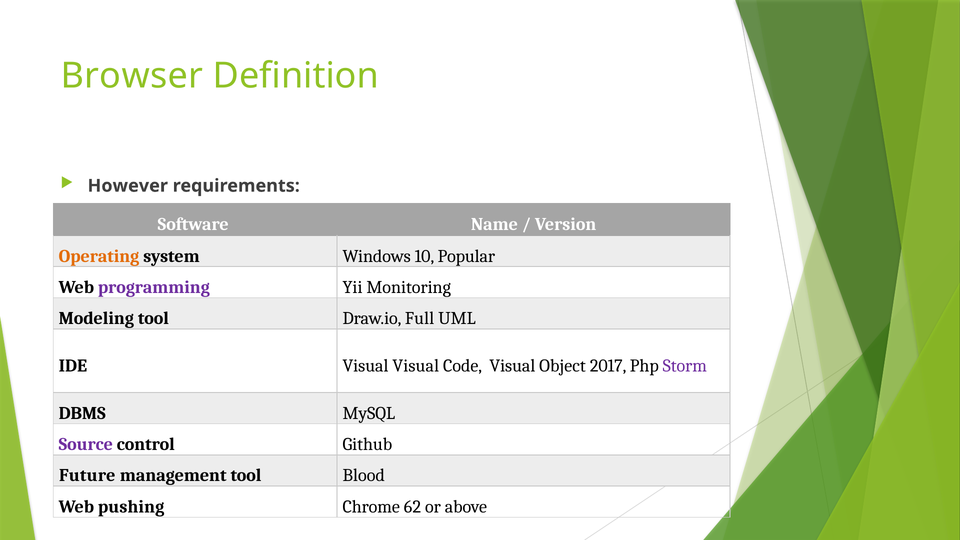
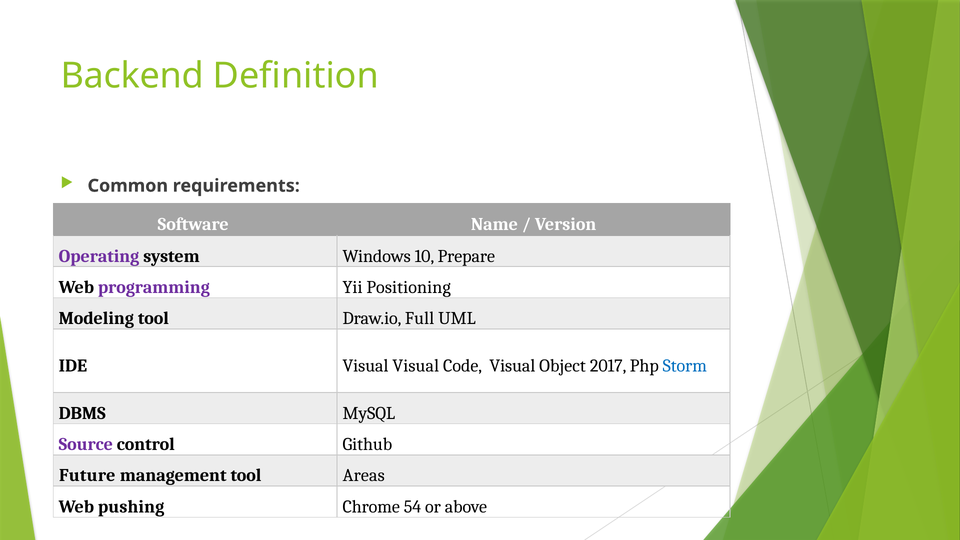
Browser: Browser -> Backend
However: However -> Common
Operating colour: orange -> purple
Popular: Popular -> Prepare
Monitoring: Monitoring -> Positioning
Storm colour: purple -> blue
Blood: Blood -> Areas
62: 62 -> 54
